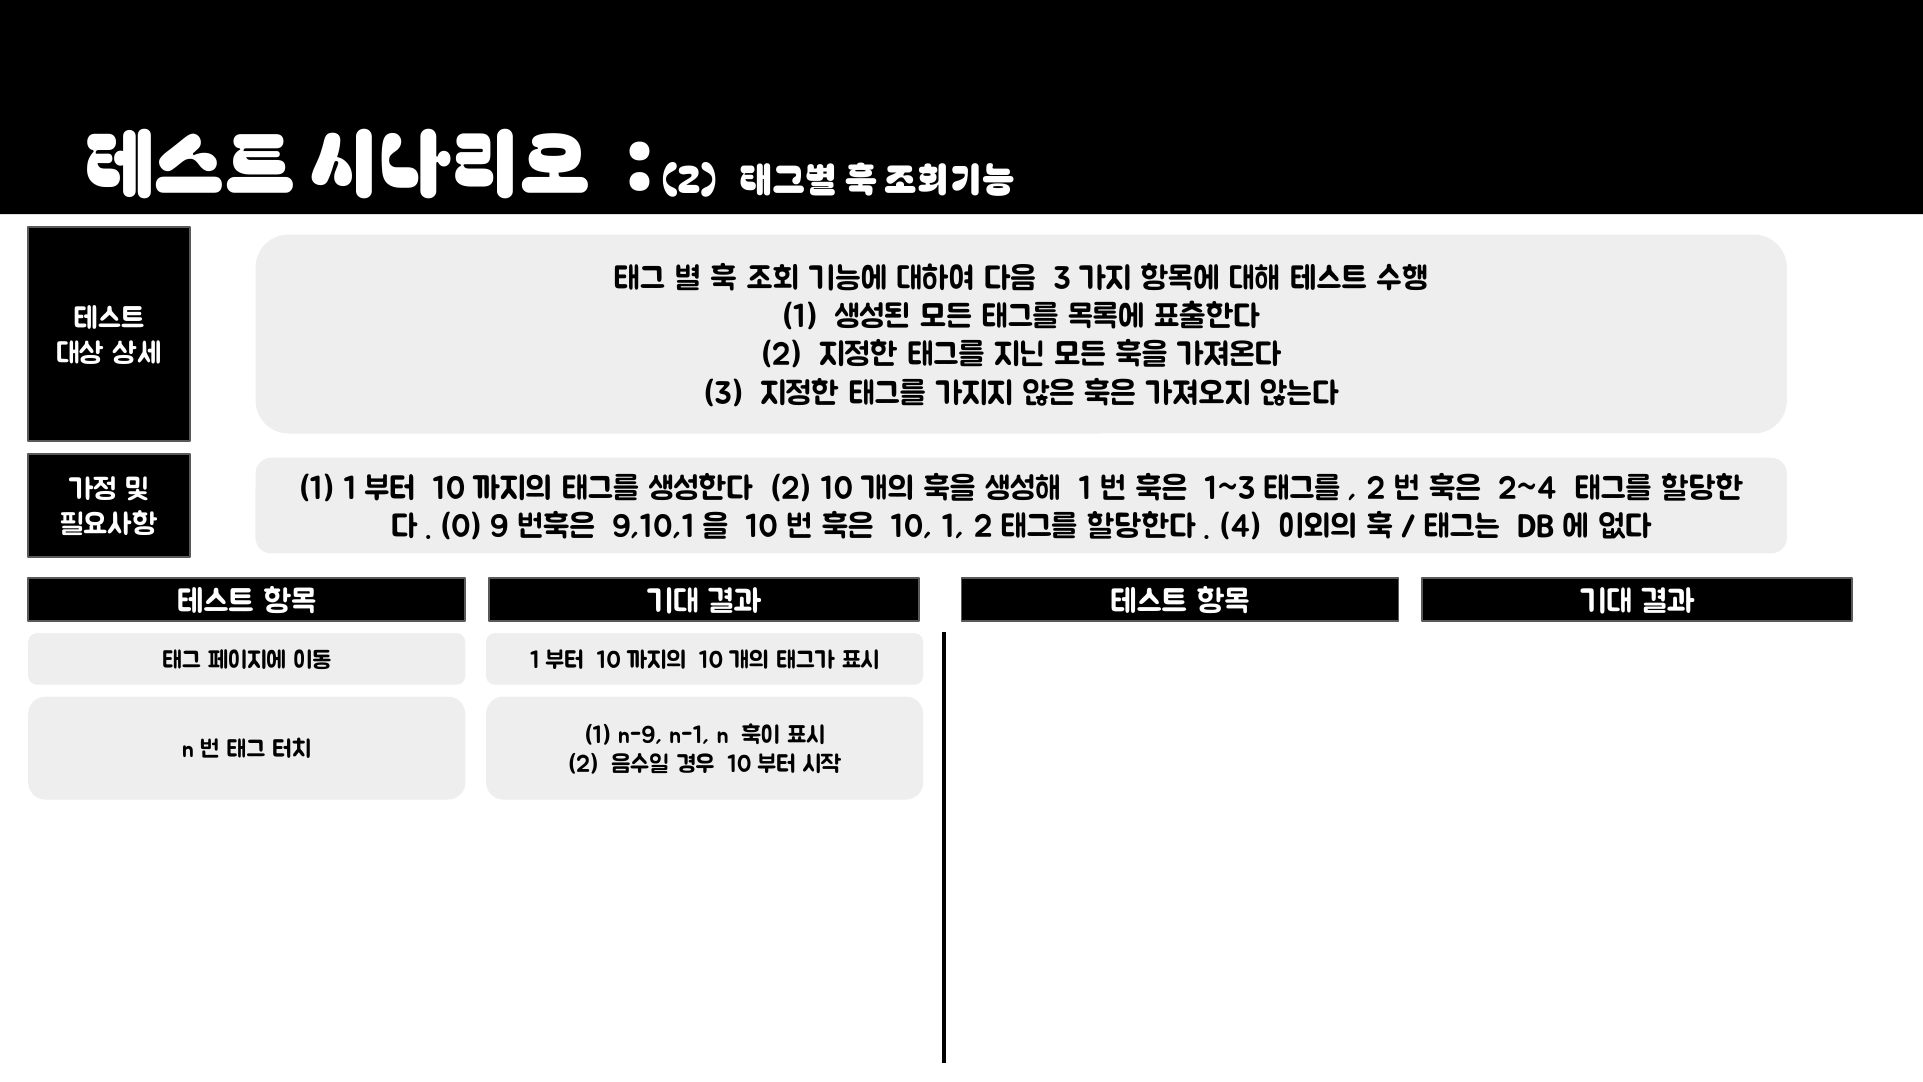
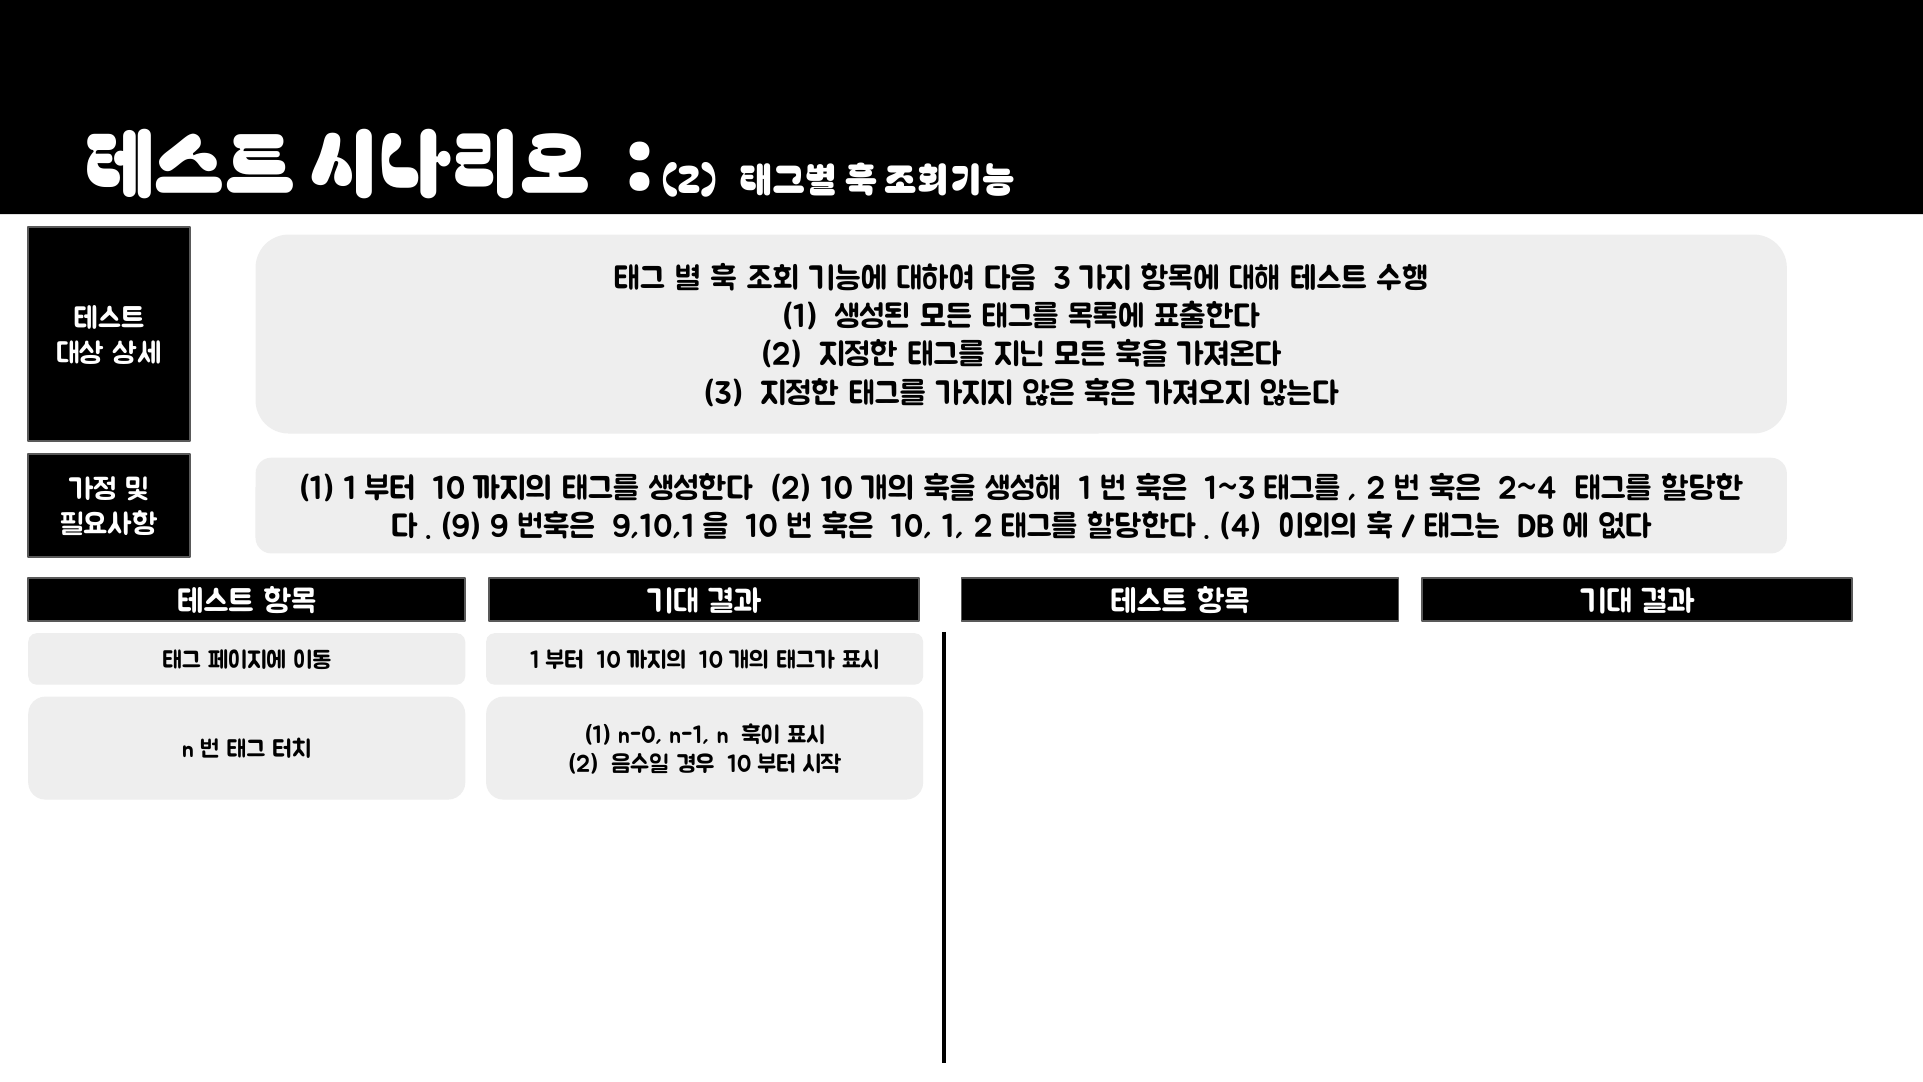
0: 0 -> 9
n-9: n-9 -> n-0
